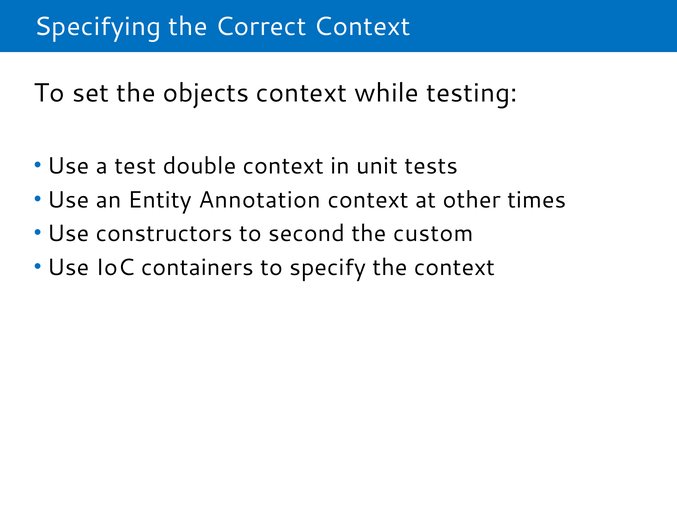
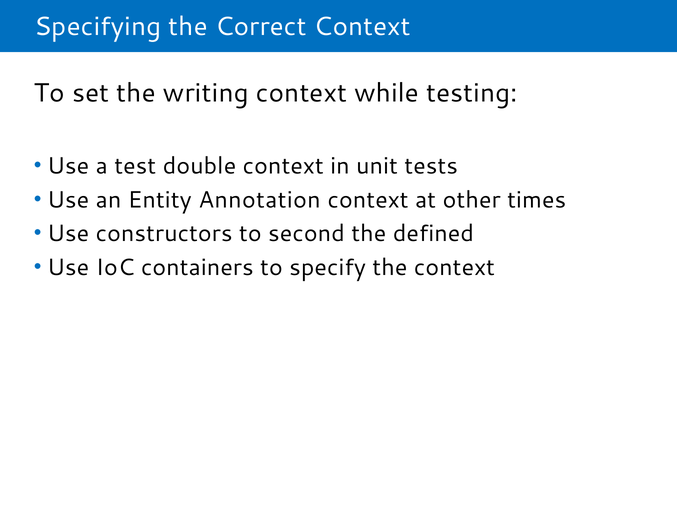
objects: objects -> writing
custom: custom -> defined
